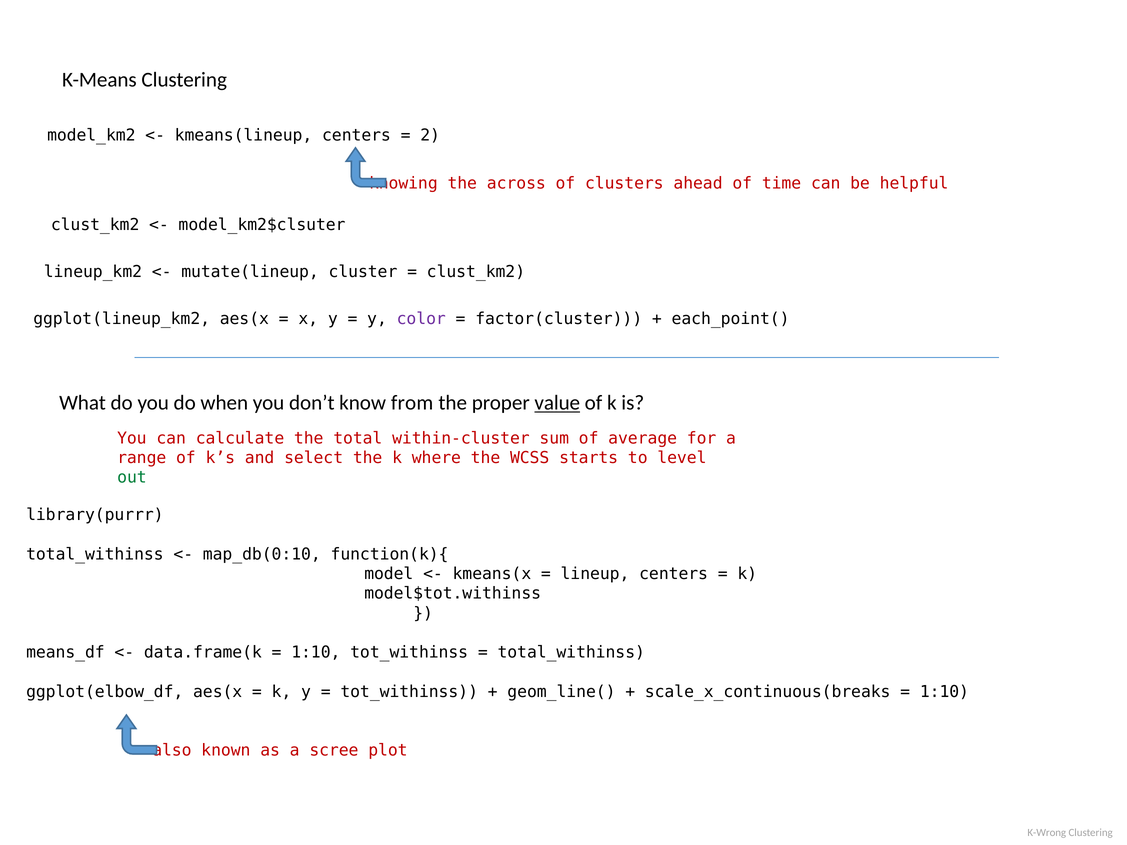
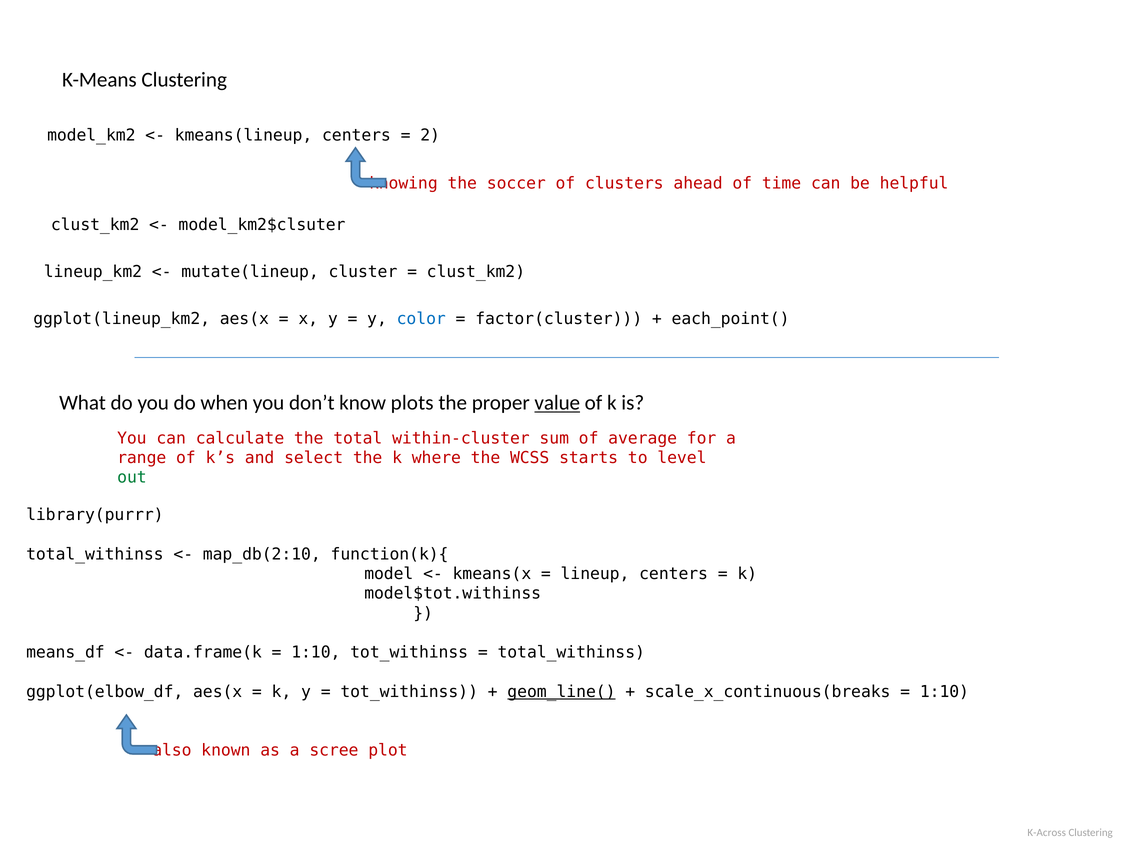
across: across -> soccer
color colour: purple -> blue
from: from -> plots
map_db(0:10: map_db(0:10 -> map_db(2:10
geom_line( underline: none -> present
K-Wrong: K-Wrong -> K-Across
